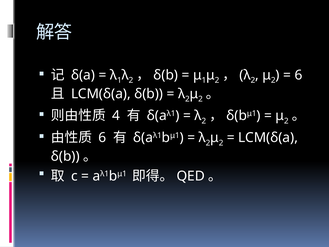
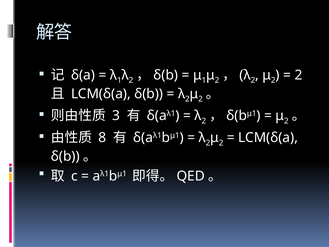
6 at (298, 75): 6 -> 2
4: 4 -> 3
6 at (102, 137): 6 -> 8
